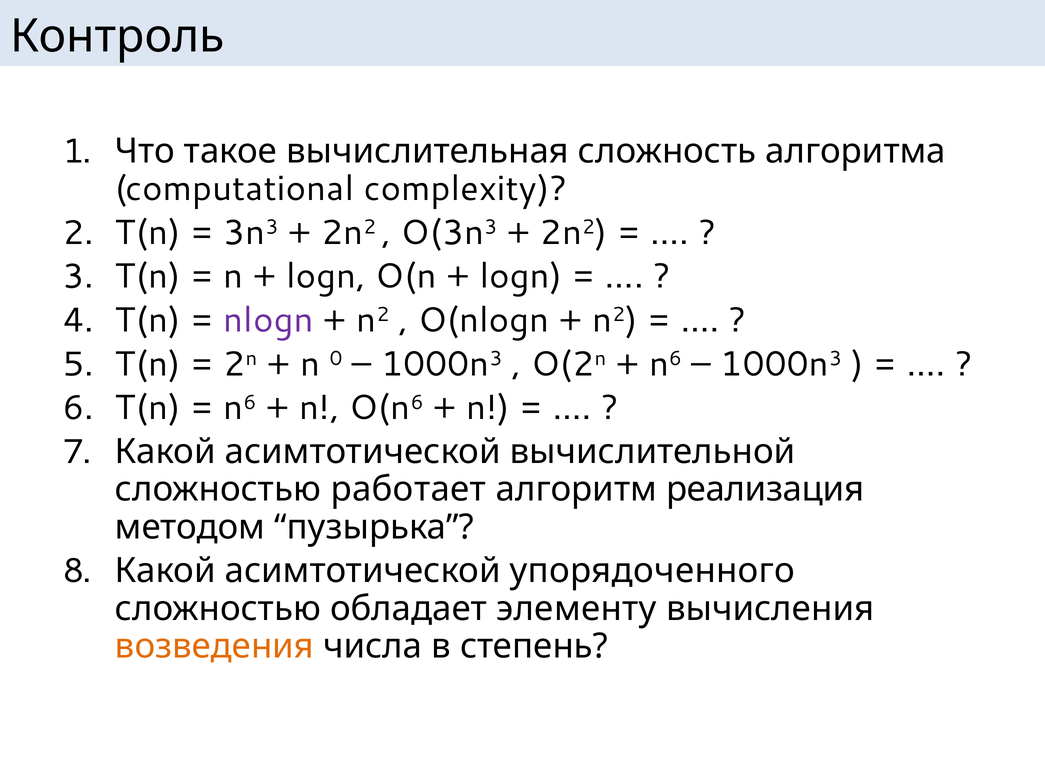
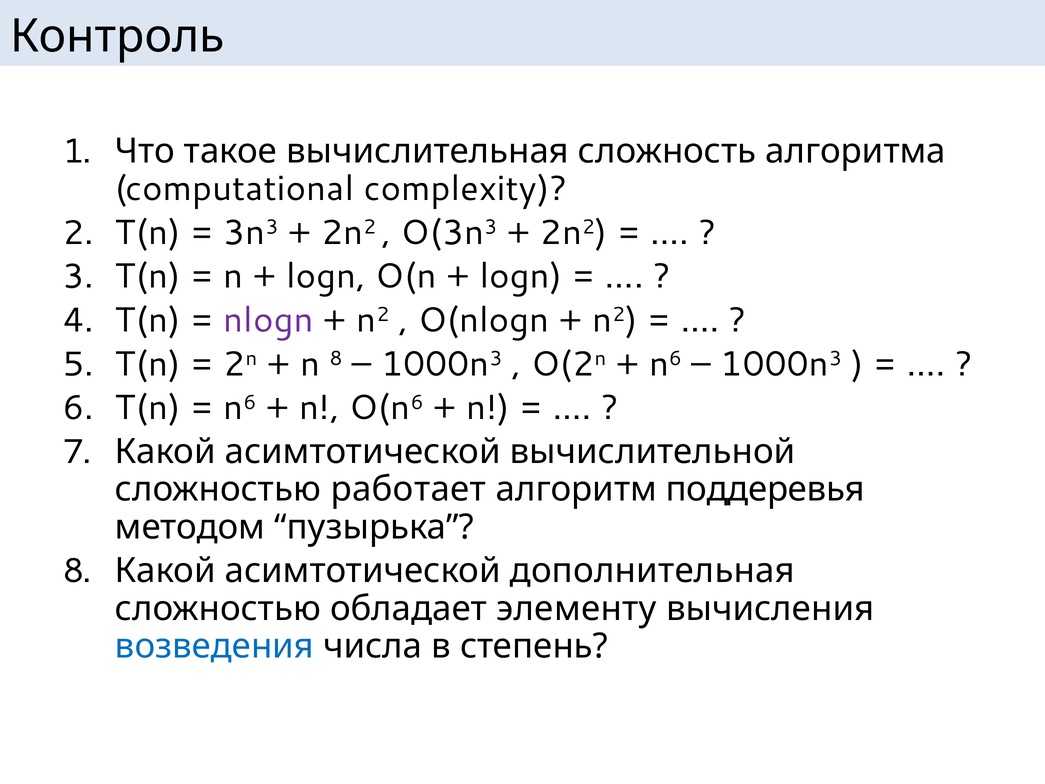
n 0: 0 -> 8
реализация: реализация -> поддеревья
упорядоченного: упорядоченного -> дополнительная
возведения colour: orange -> blue
